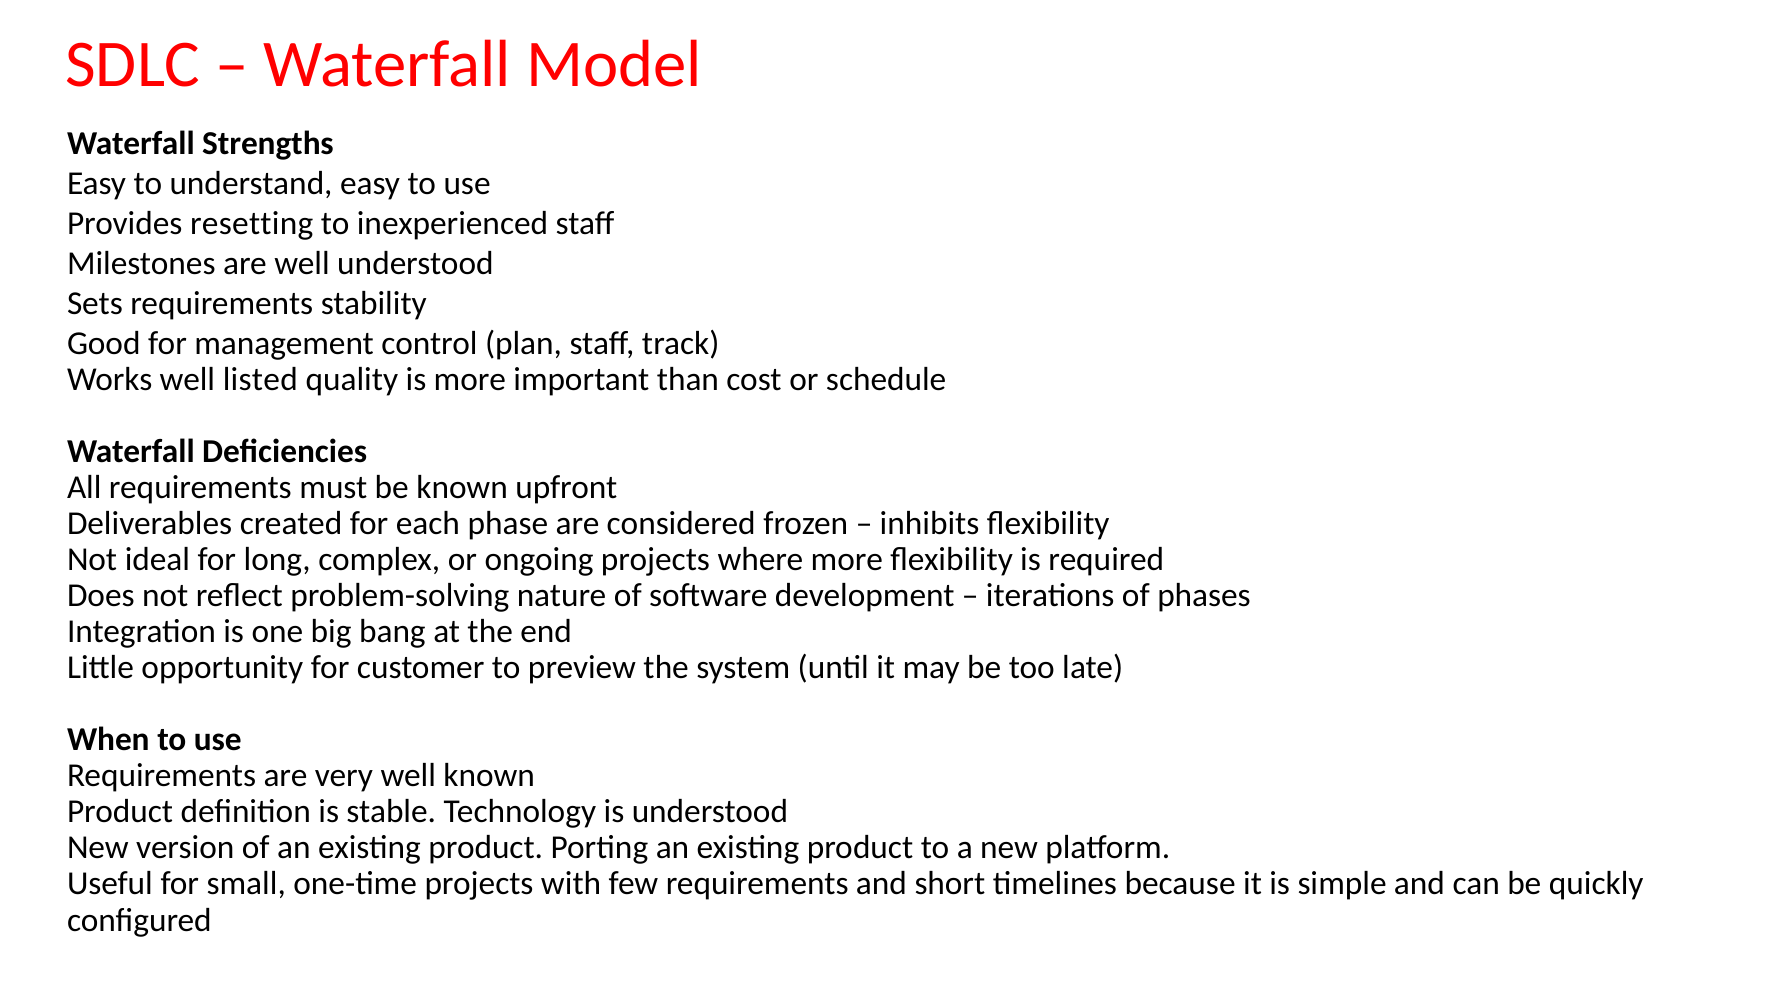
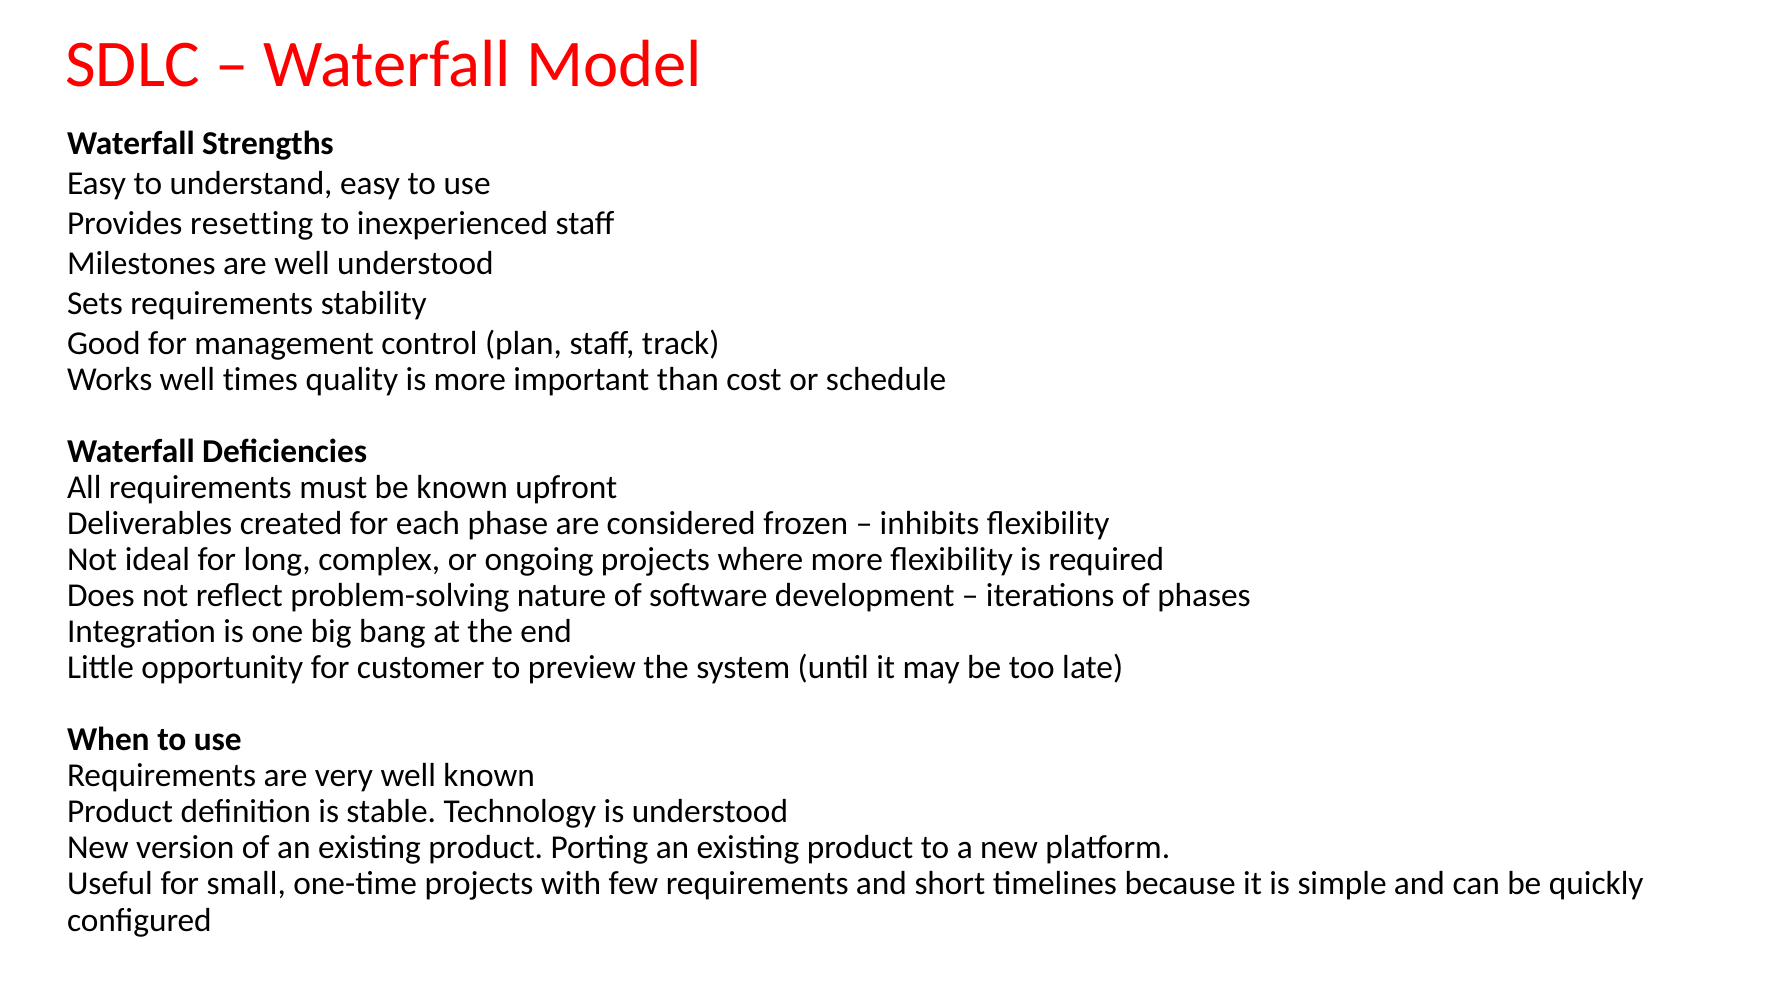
listed: listed -> times
